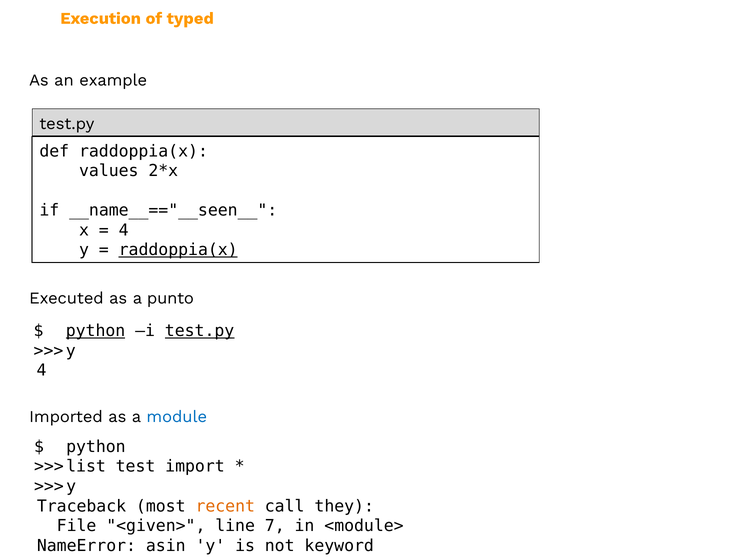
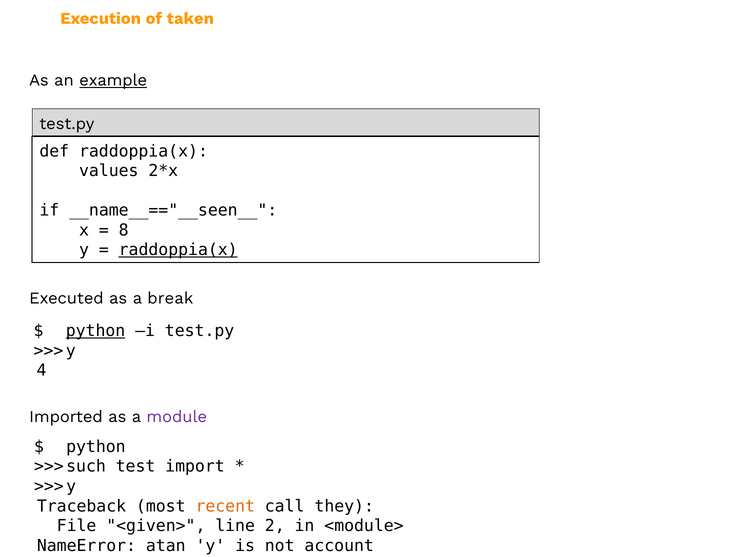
typed: typed -> taken
example underline: none -> present
4 at (124, 230): 4 -> 8
punto: punto -> break
test.py at (200, 331) underline: present -> none
module colour: blue -> purple
list: list -> such
7: 7 -> 2
asin: asin -> atan
keyword: keyword -> account
